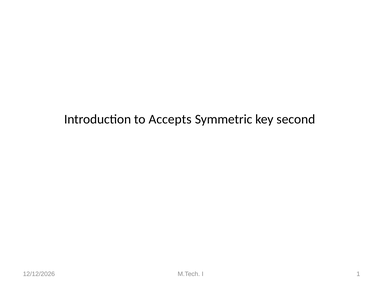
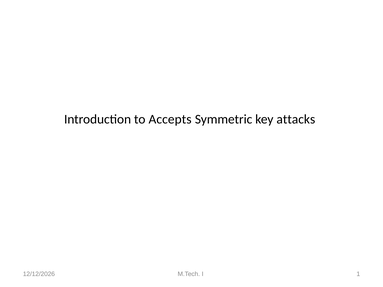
second: second -> attacks
